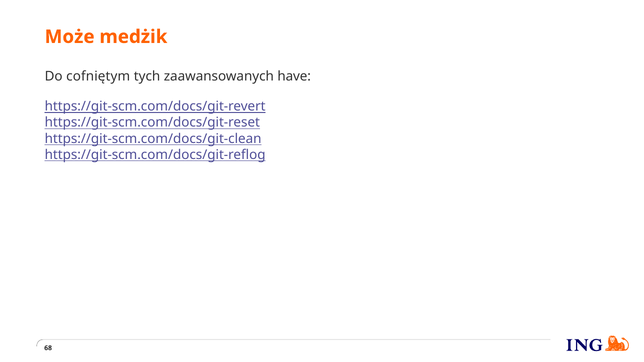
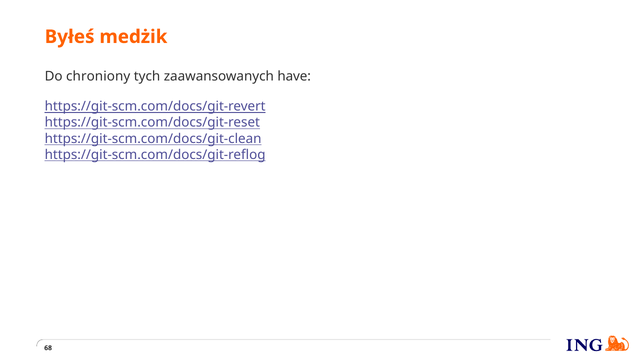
Może: Może -> Byłeś
cofniętym: cofniętym -> chroniony
